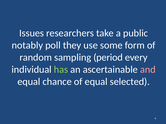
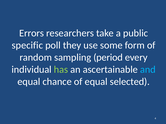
Issues: Issues -> Errors
notably: notably -> specific
and colour: pink -> light blue
